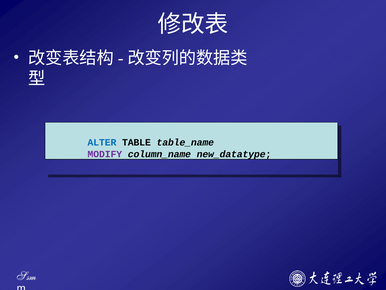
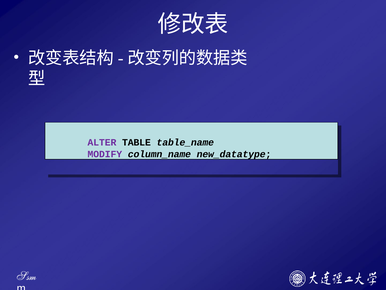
ALTER colour: blue -> purple
